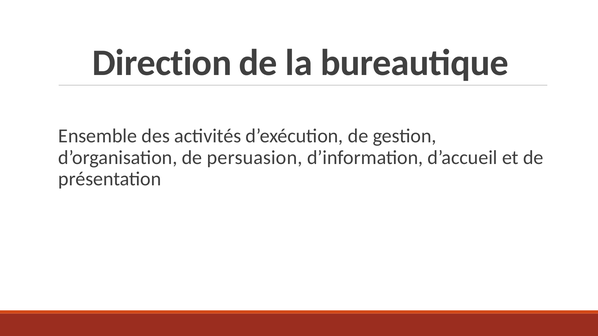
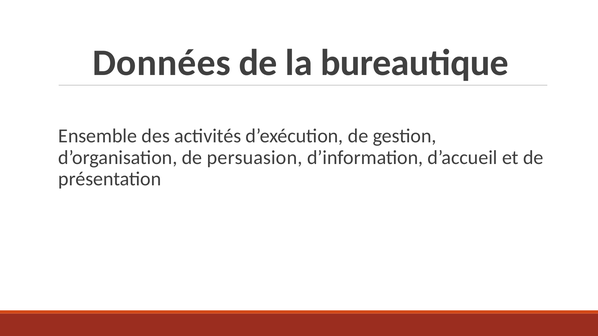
Direction: Direction -> Données
